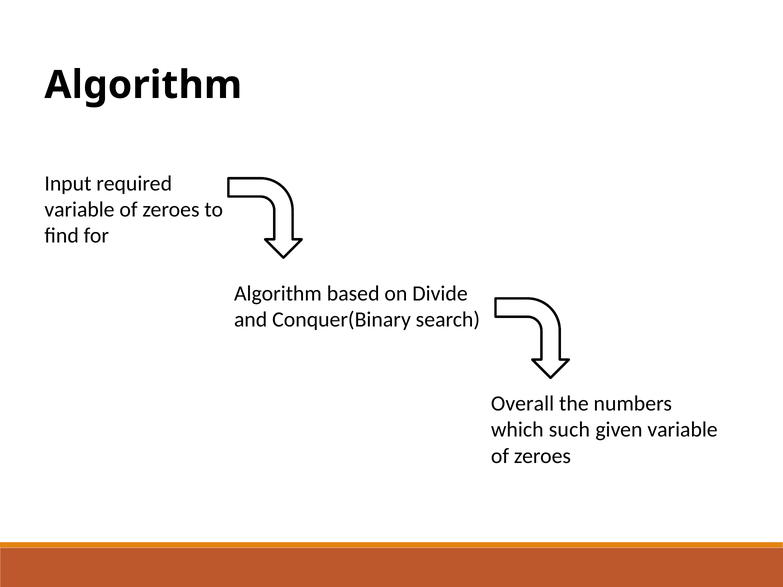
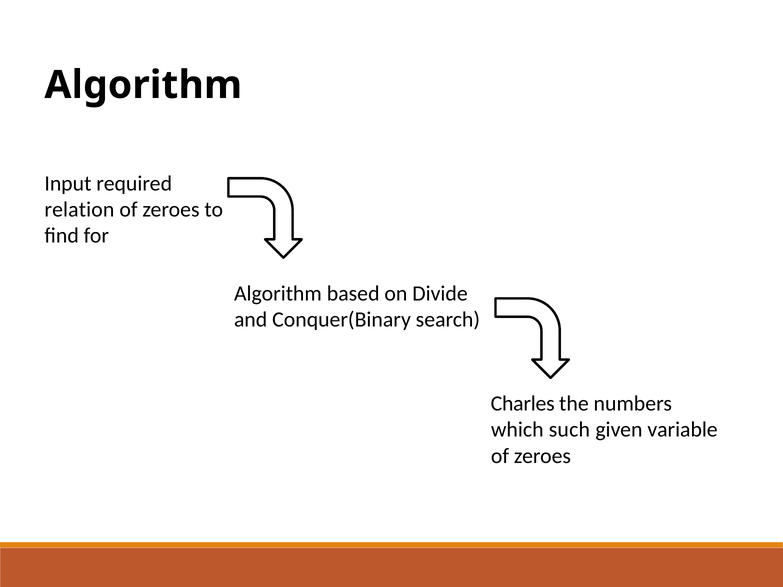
variable at (79, 210): variable -> relation
Overall: Overall -> Charles
